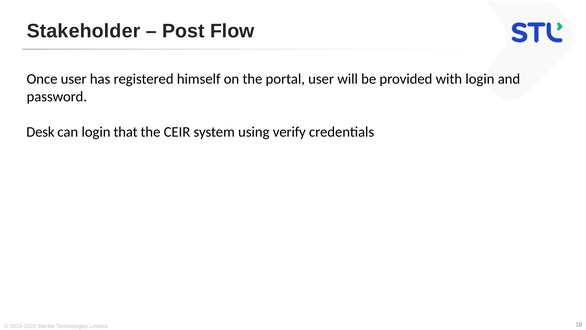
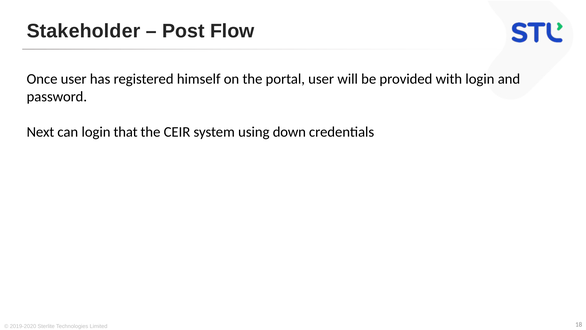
Desk: Desk -> Next
verify: verify -> down
